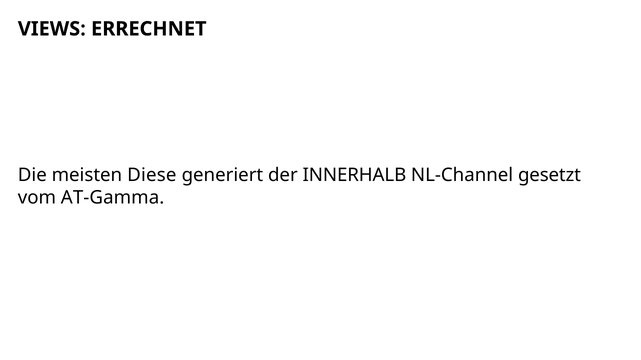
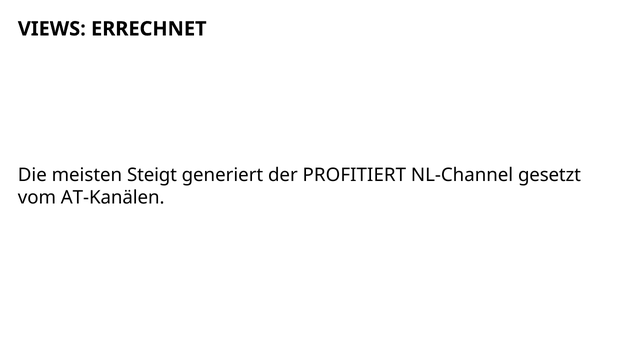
Diese: Diese -> Steigt
INNERHALB: INNERHALB -> PROFITIERT
AT-Gamma: AT-Gamma -> AT-Kanälen
